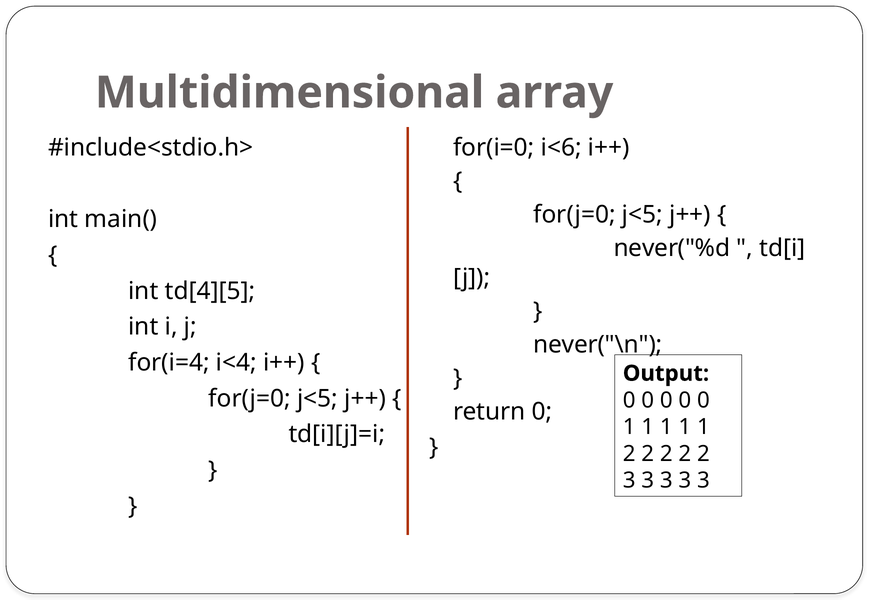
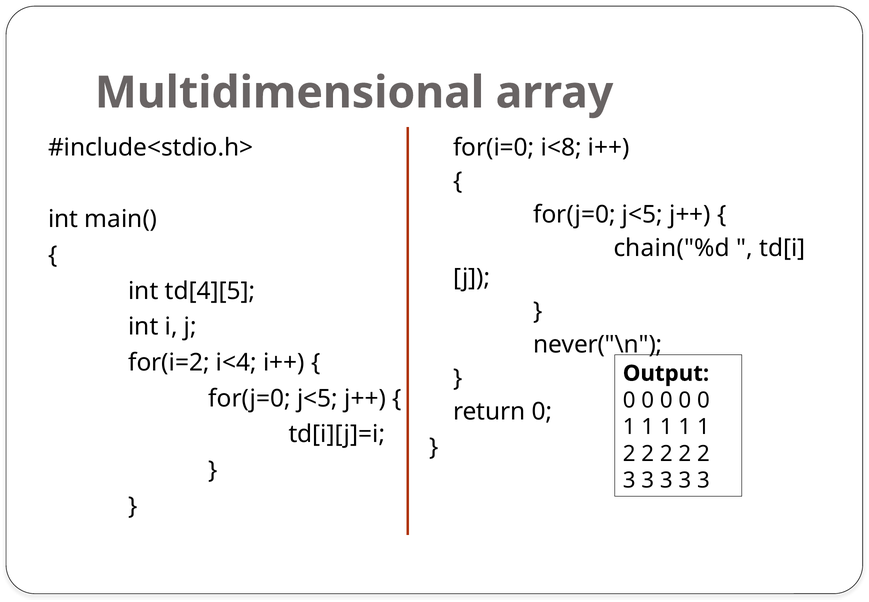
i<6: i<6 -> i<8
never("%d: never("%d -> chain("%d
for(i=4: for(i=4 -> for(i=2
